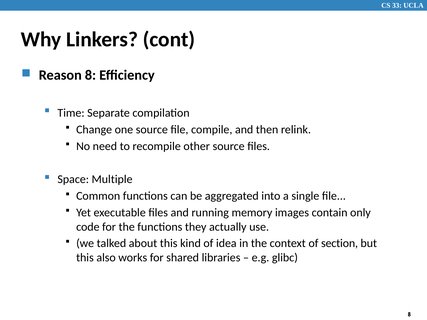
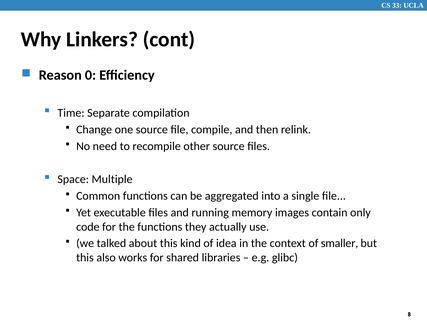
8: 8 -> 0
section: section -> smaller
